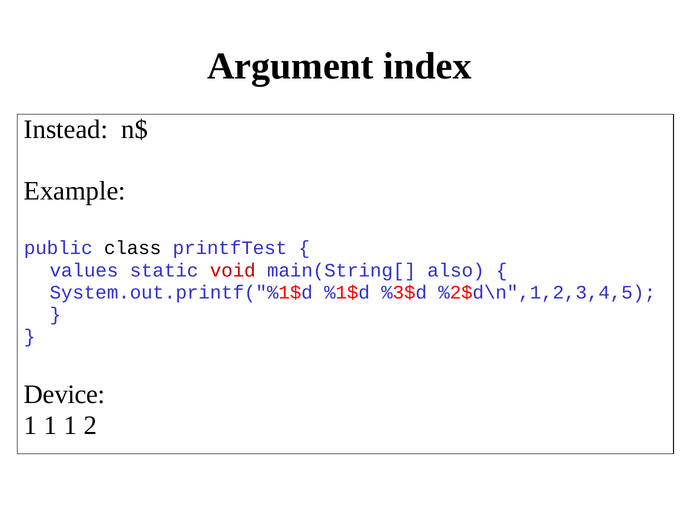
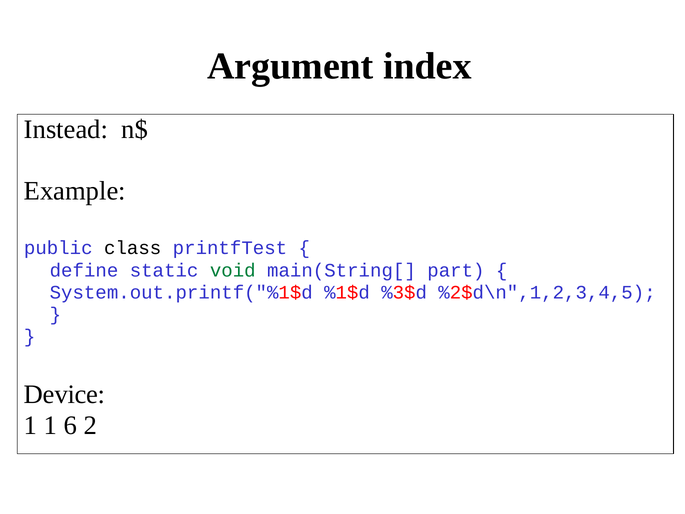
values: values -> define
void colour: red -> green
also: also -> part
1 1 1: 1 -> 6
